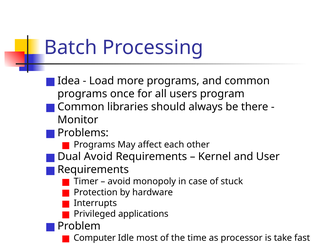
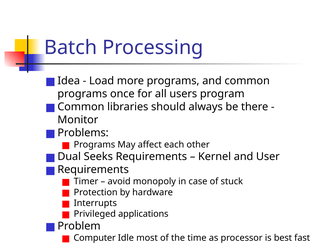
Dual Avoid: Avoid -> Seeks
take: take -> best
